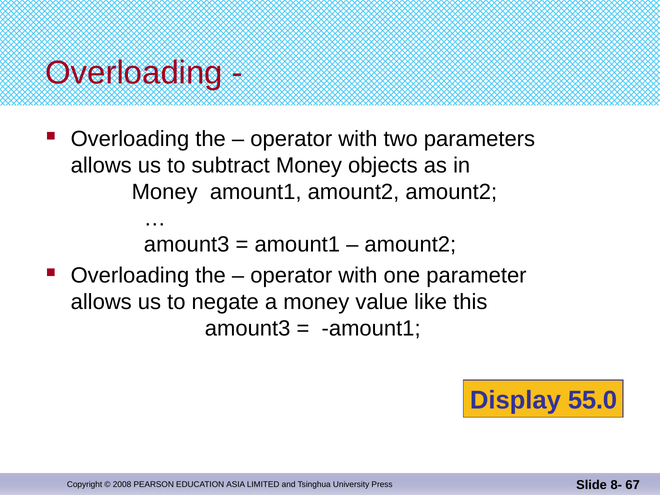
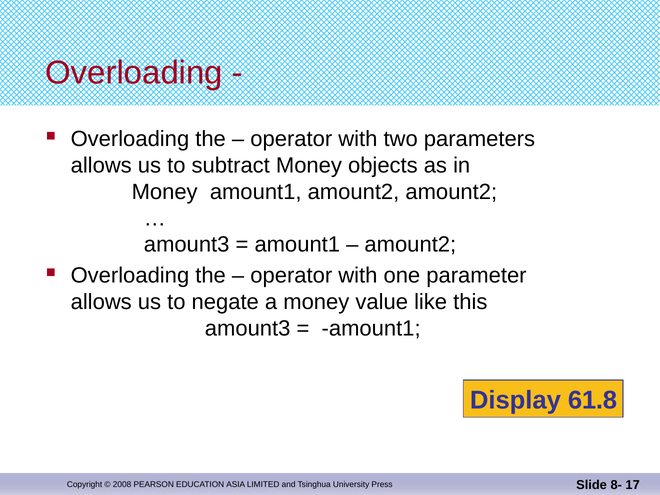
55.0: 55.0 -> 61.8
67: 67 -> 17
